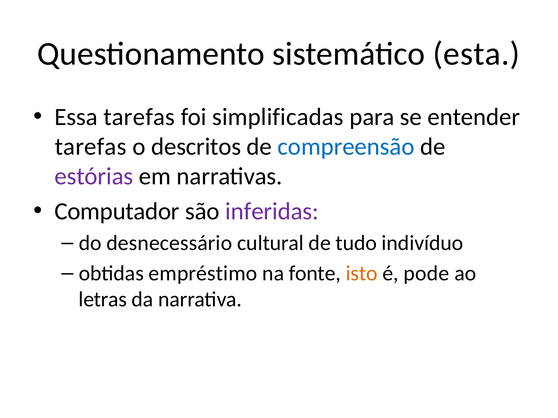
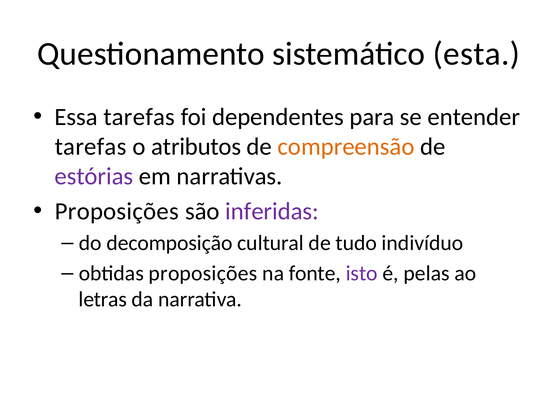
simplificadas: simplificadas -> dependentes
descritos: descritos -> atributos
compreensão colour: blue -> orange
Computador at (117, 211): Computador -> Proposições
desnecessário: desnecessário -> decomposição
obtidas empréstimo: empréstimo -> proposições
isto colour: orange -> purple
pode: pode -> pelas
